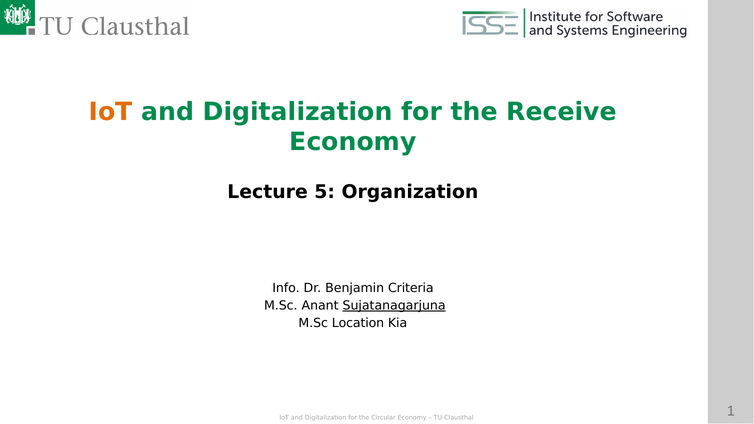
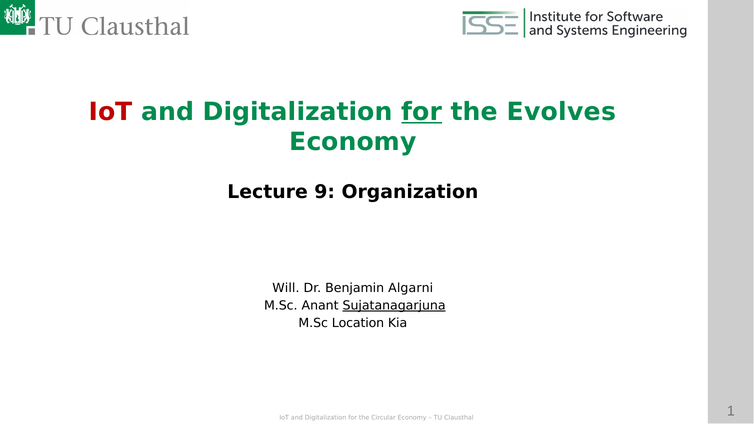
IoT at (111, 112) colour: orange -> red
for at (422, 112) underline: none -> present
Receive: Receive -> Evolves
5: 5 -> 9
Info: Info -> Will
Criteria: Criteria -> Algarni
